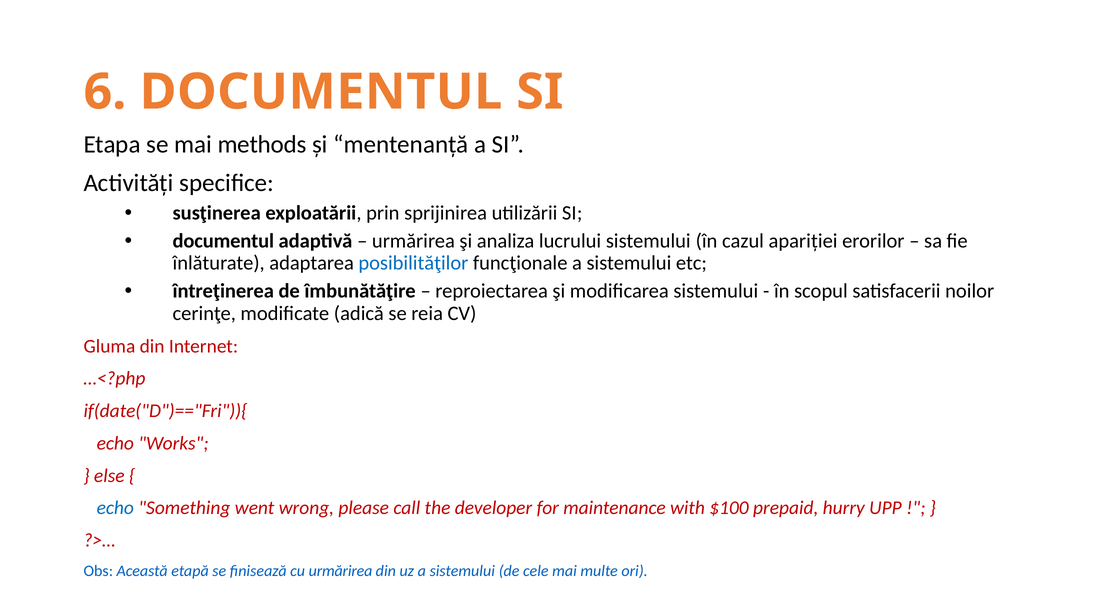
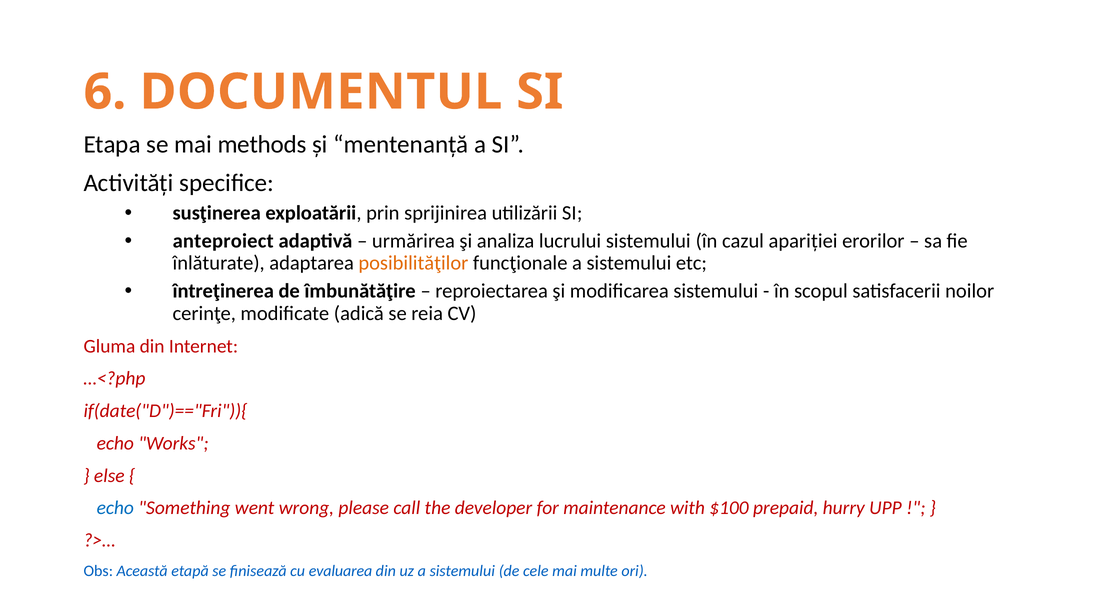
documentul at (223, 241): documentul -> anteproiect
posibilităţilor colour: blue -> orange
cu urmărirea: urmărirea -> evaluarea
